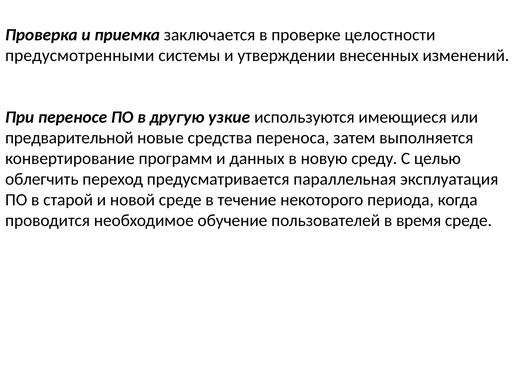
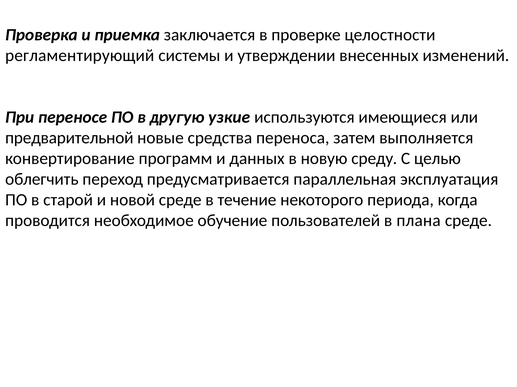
предусмотренными: предусмотренными -> регламентирующий
время: время -> плана
